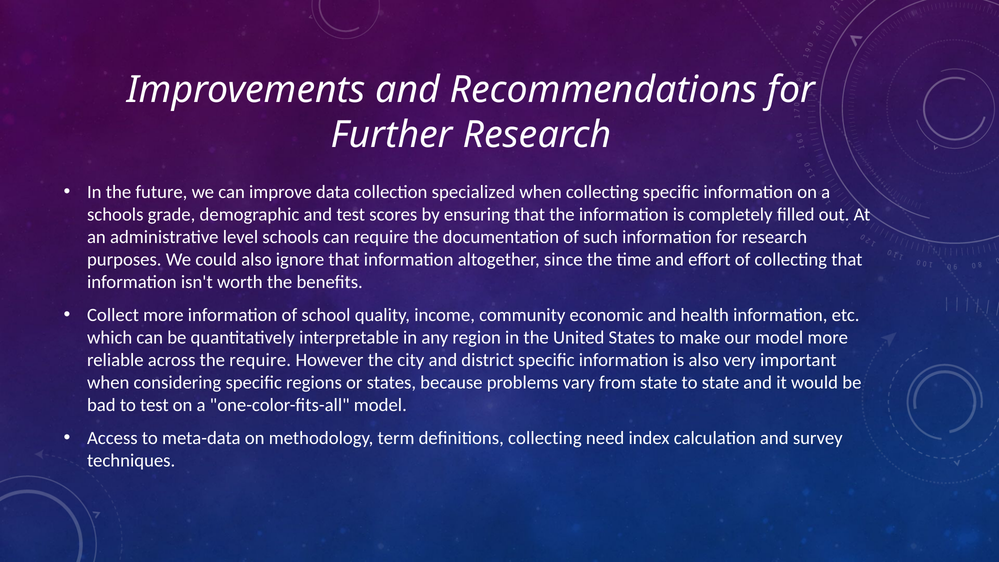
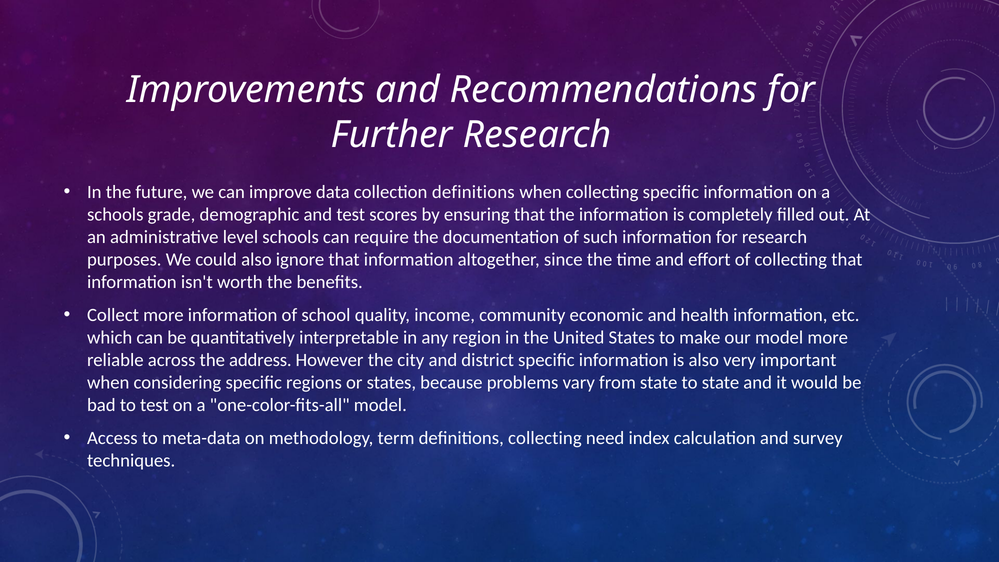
collection specialized: specialized -> definitions
the require: require -> address
